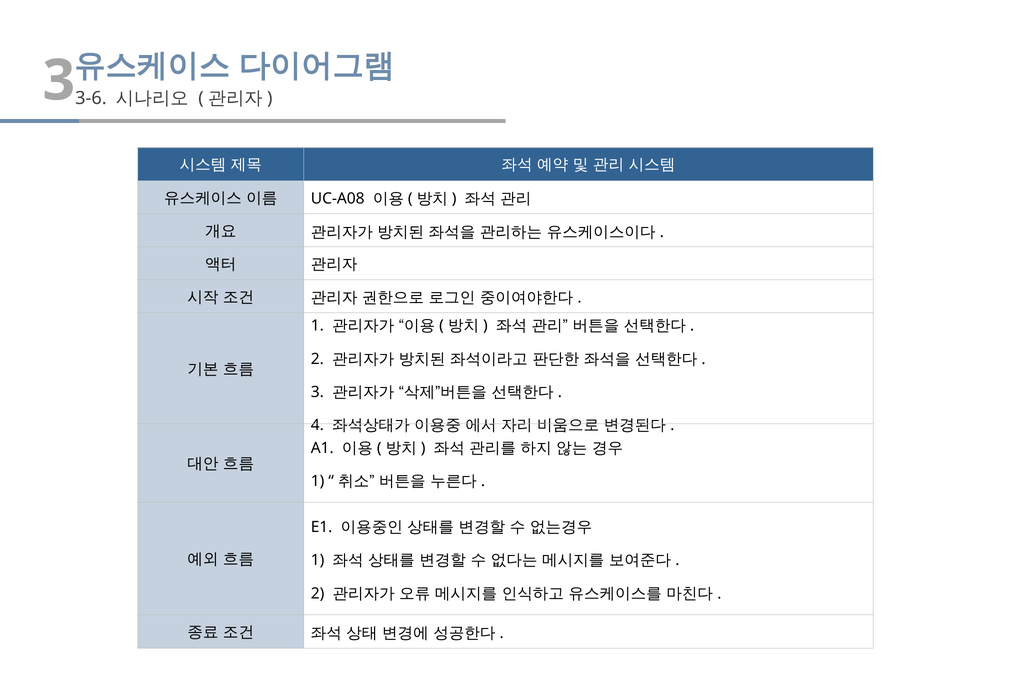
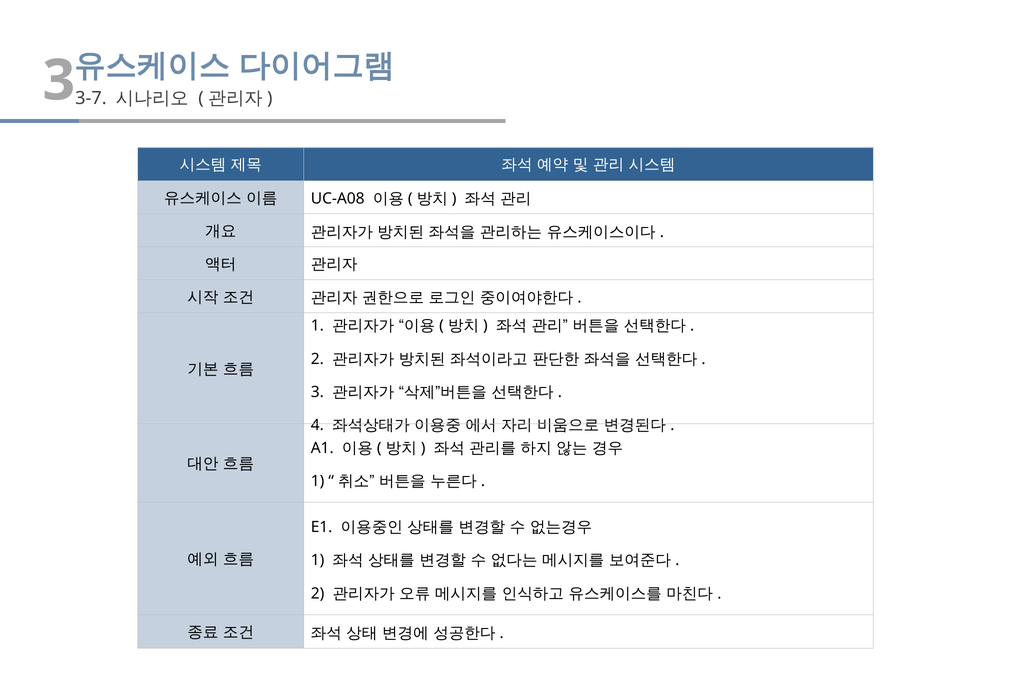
3-6: 3-6 -> 3-7
